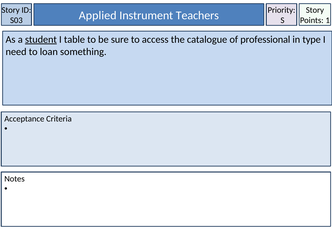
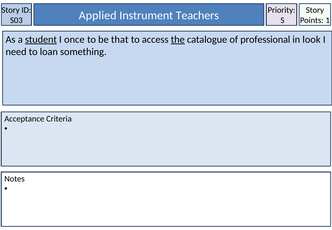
table: table -> once
sure: sure -> that
the underline: none -> present
type: type -> look
